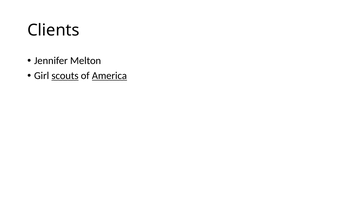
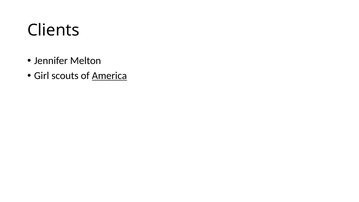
scouts underline: present -> none
